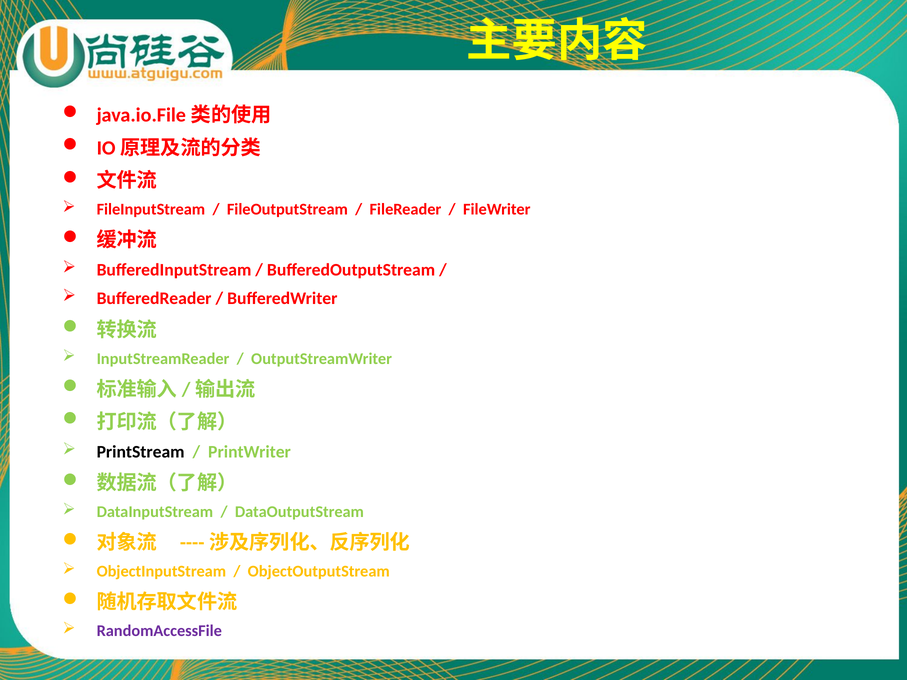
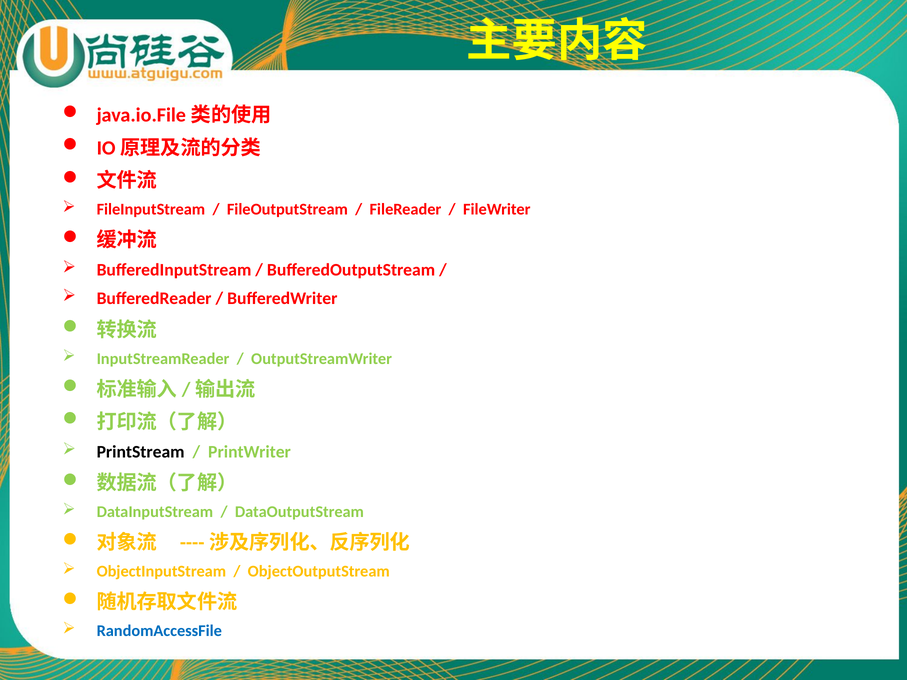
RandomAccessFile colour: purple -> blue
